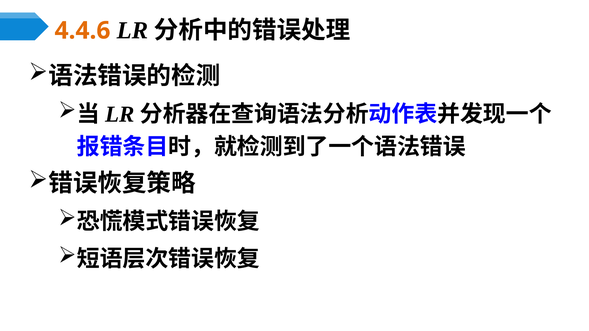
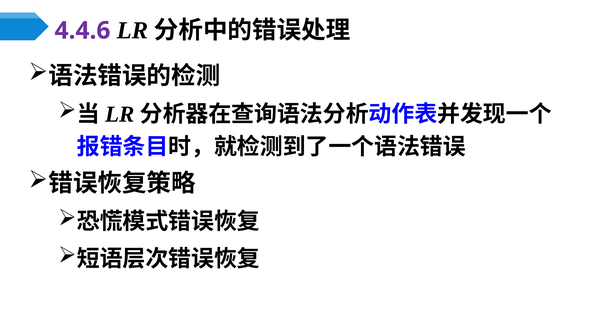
4.4.6 colour: orange -> purple
